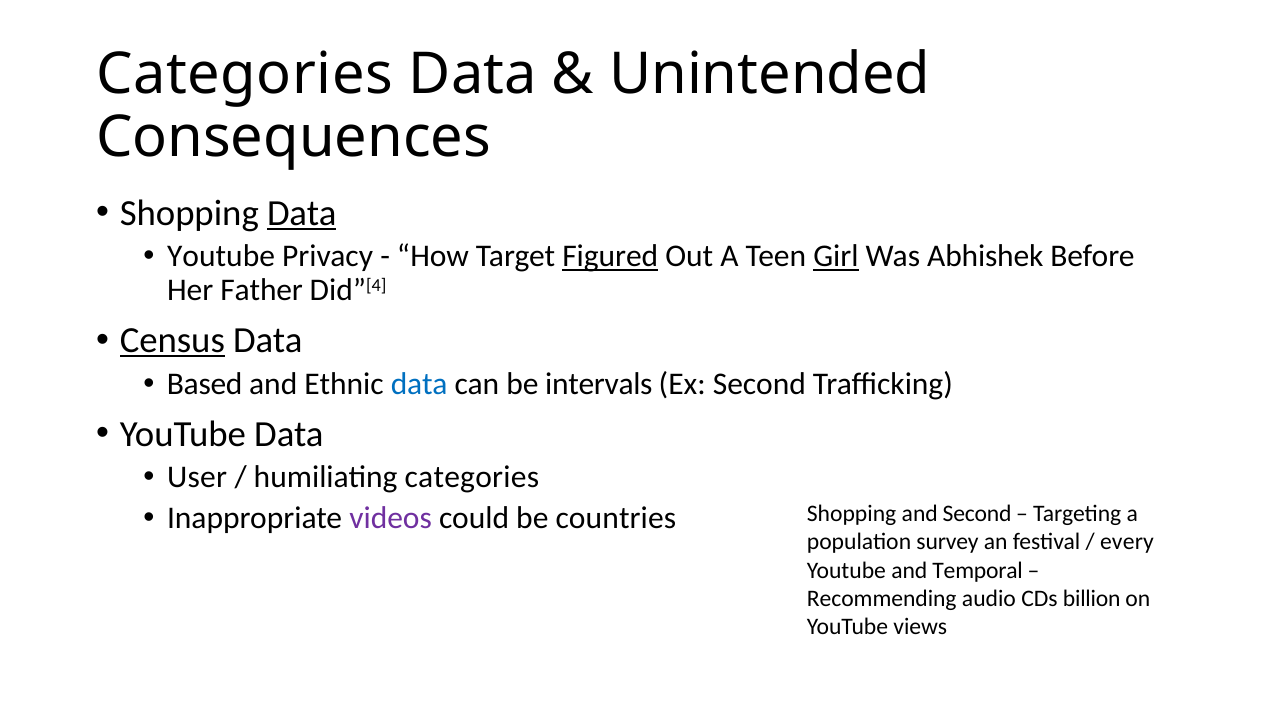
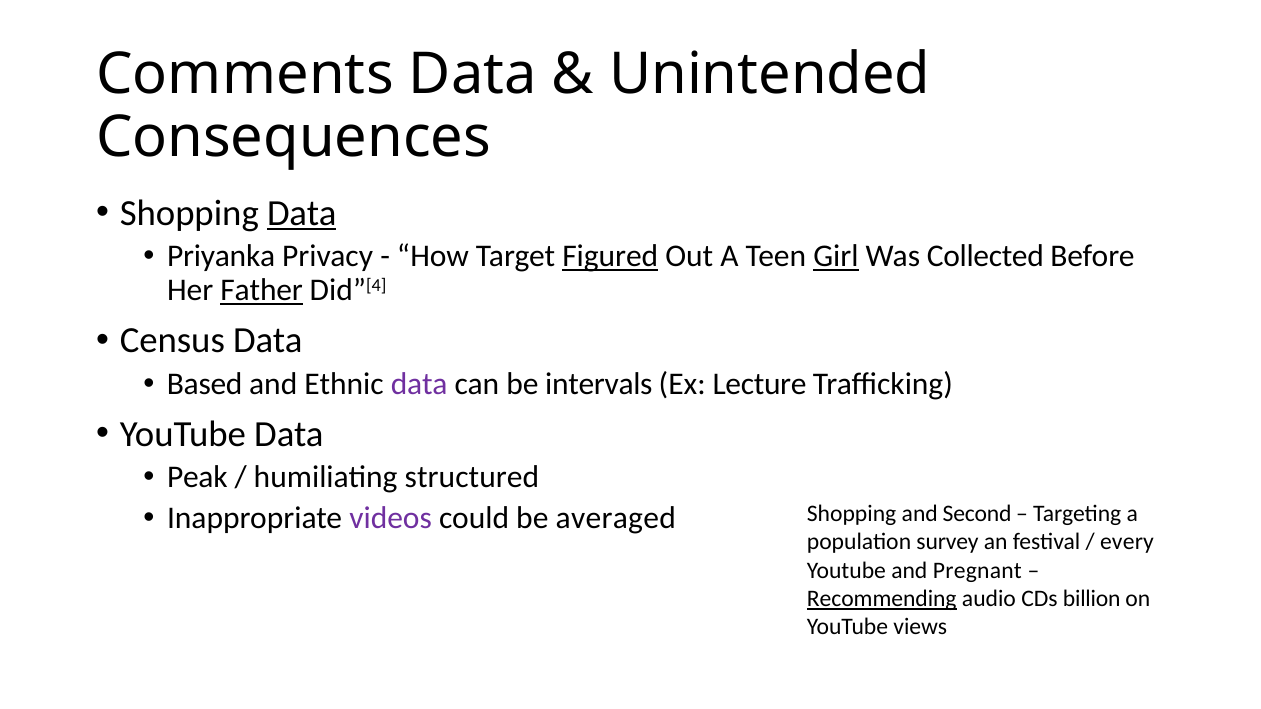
Categories at (245, 75): Categories -> Comments
Youtube at (221, 257): Youtube -> Priyanka
Abhishek: Abhishek -> Collected
Father underline: none -> present
Census underline: present -> none
data at (419, 384) colour: blue -> purple
Ex Second: Second -> Lecture
User: User -> Peak
humiliating categories: categories -> structured
countries: countries -> averaged
Temporal: Temporal -> Pregnant
Recommending underline: none -> present
